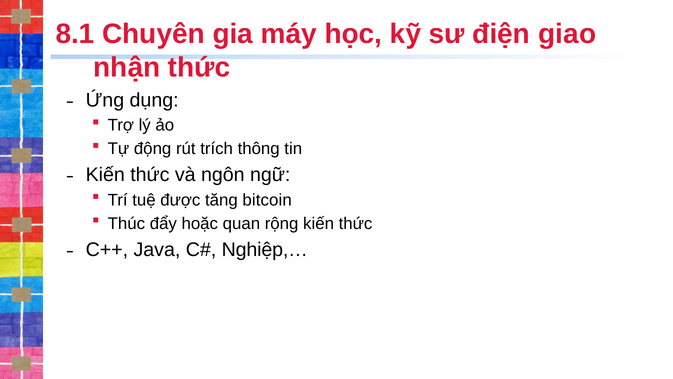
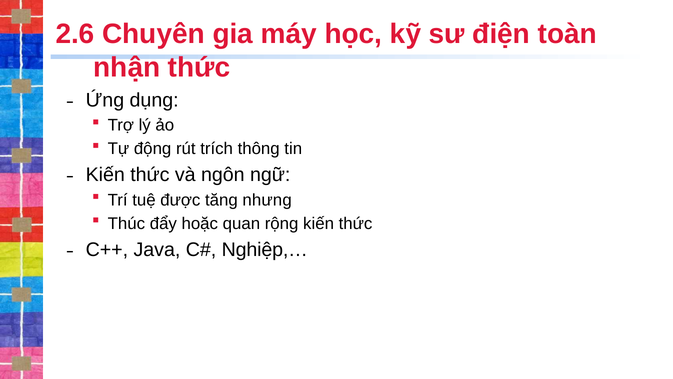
8.1: 8.1 -> 2.6
giao: giao -> toàn
bitcoin: bitcoin -> nhưng
